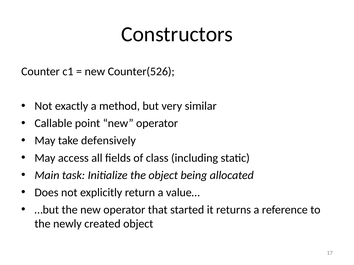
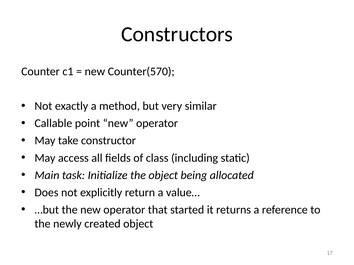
Counter(526: Counter(526 -> Counter(570
defensively: defensively -> constructor
